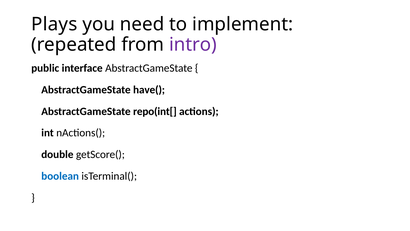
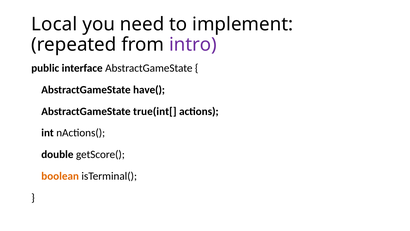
Plays: Plays -> Local
repo(int[: repo(int[ -> true(int[
boolean colour: blue -> orange
